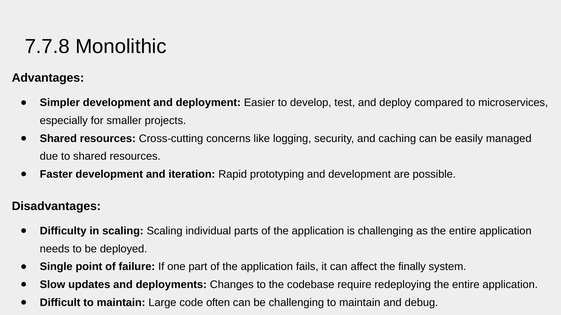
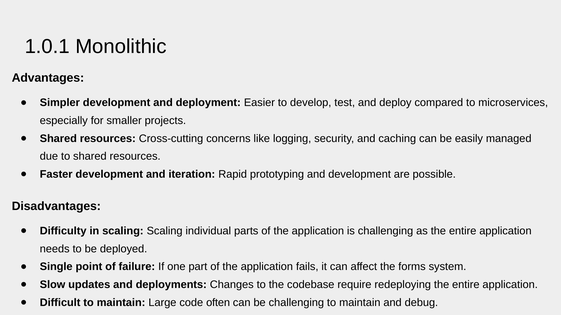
7.7.8: 7.7.8 -> 1.0.1
finally: finally -> forms
